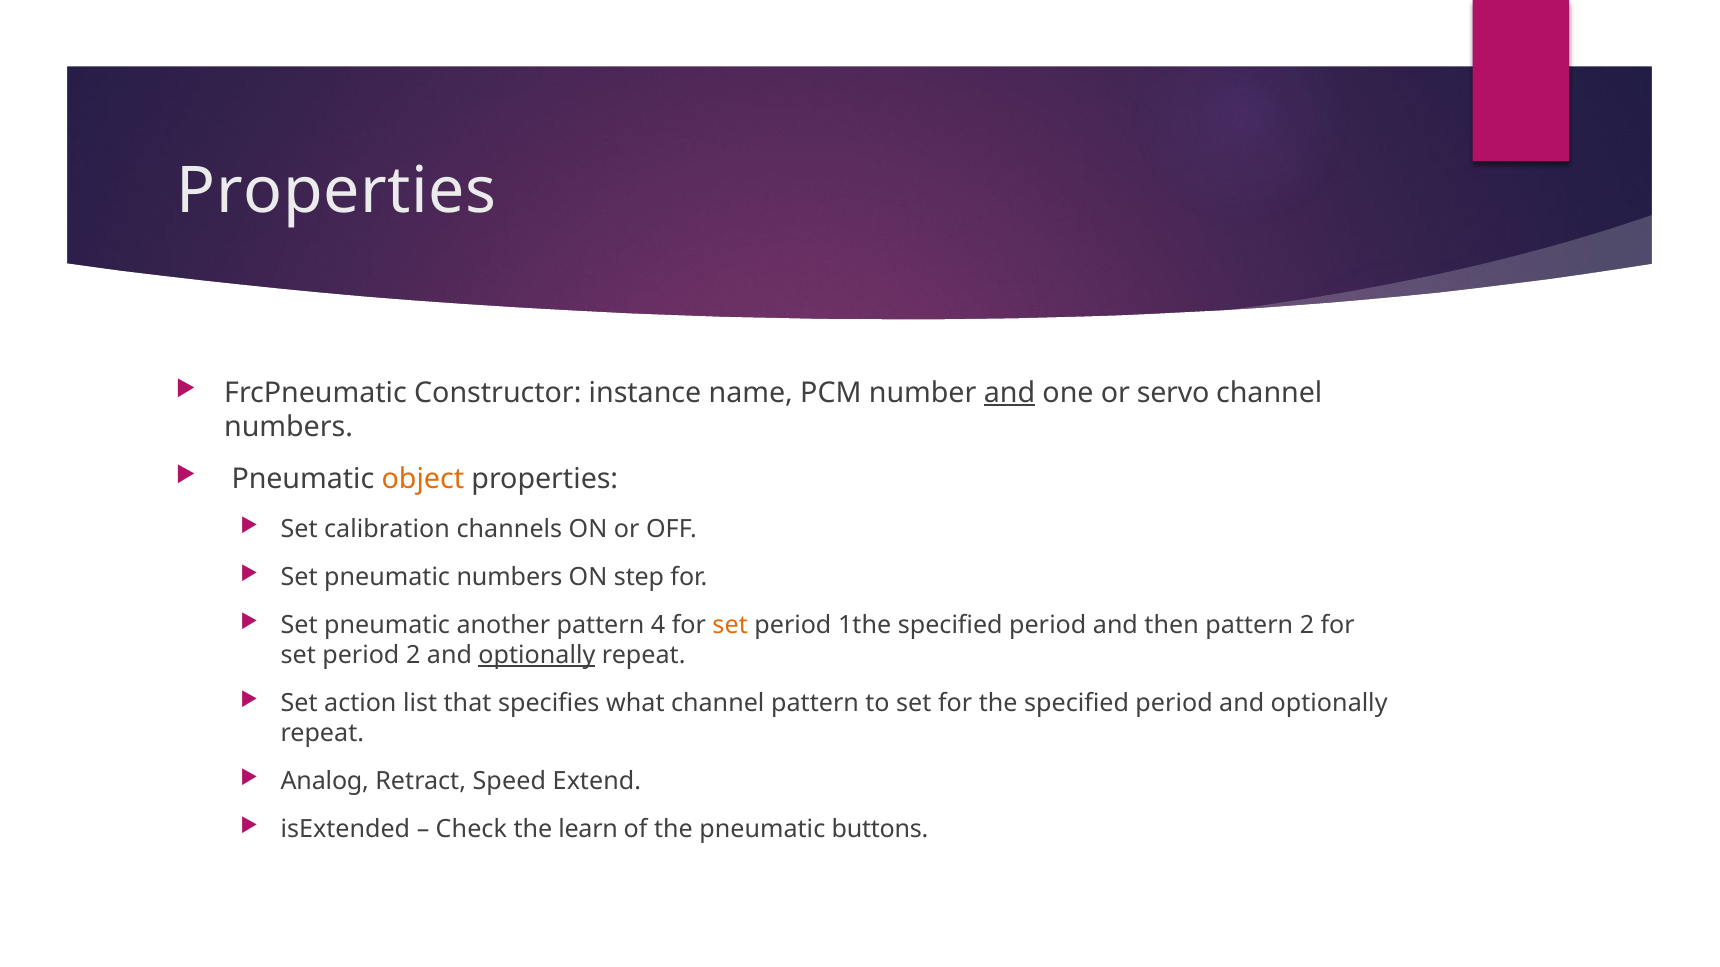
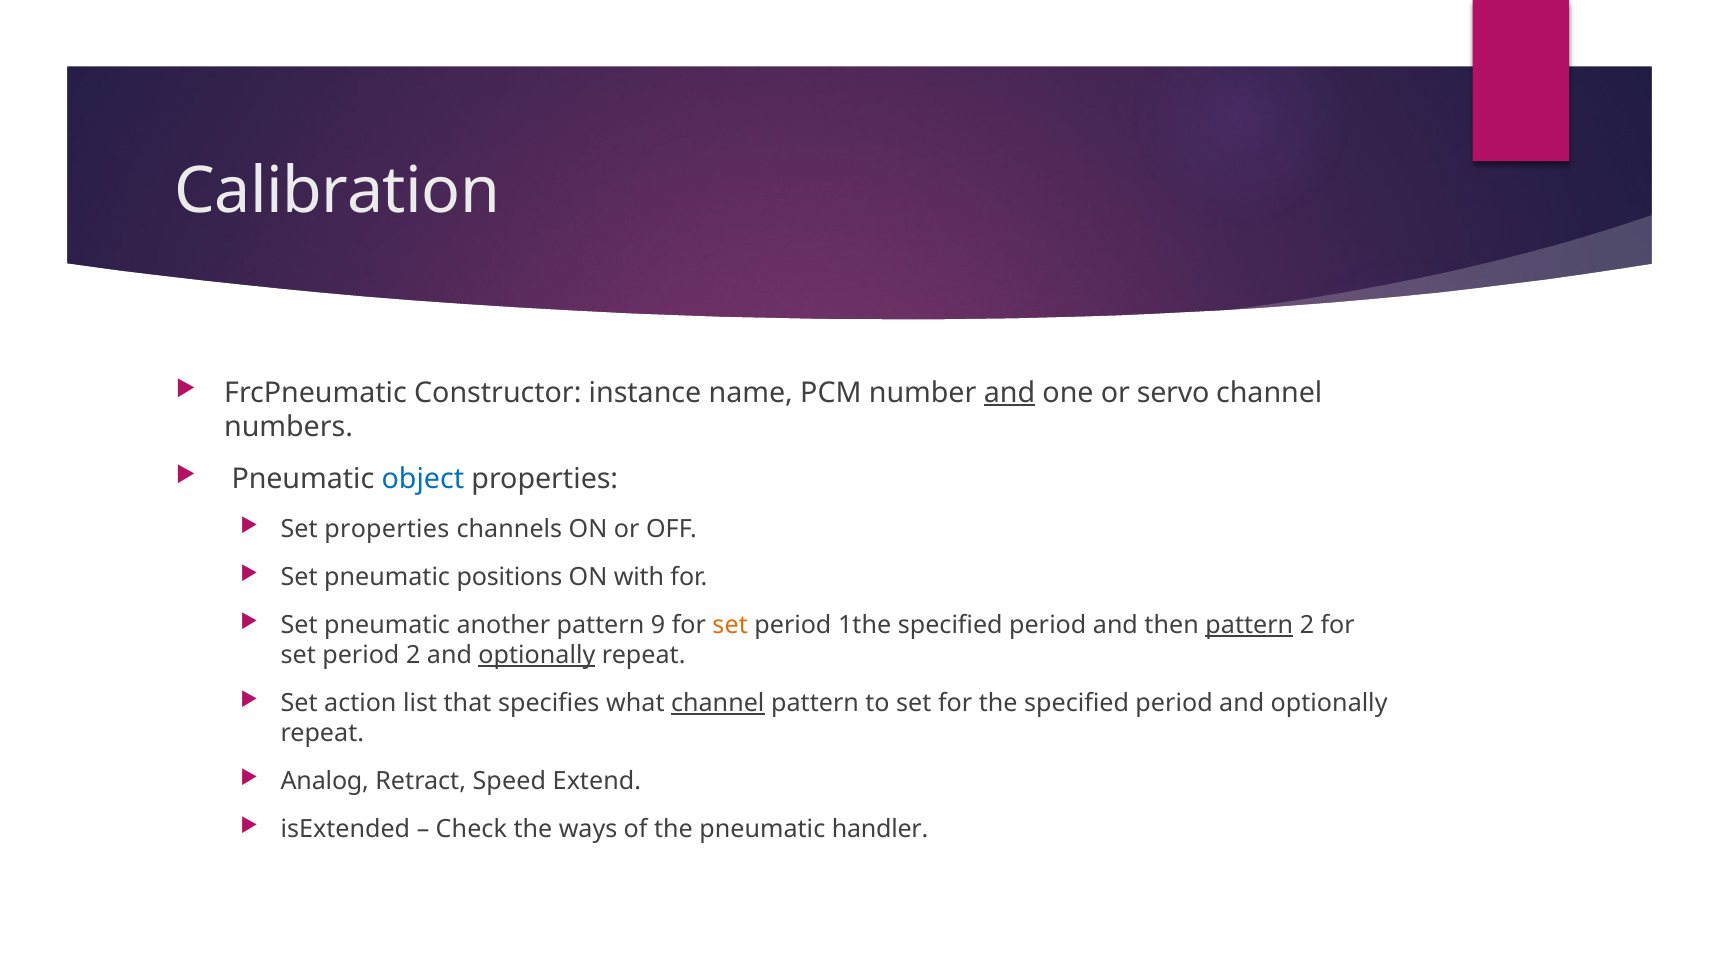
Properties at (337, 192): Properties -> Calibration
object colour: orange -> blue
Set calibration: calibration -> properties
pneumatic numbers: numbers -> positions
step: step -> with
4: 4 -> 9
pattern at (1249, 626) underline: none -> present
channel at (718, 704) underline: none -> present
learn: learn -> ways
buttons: buttons -> handler
